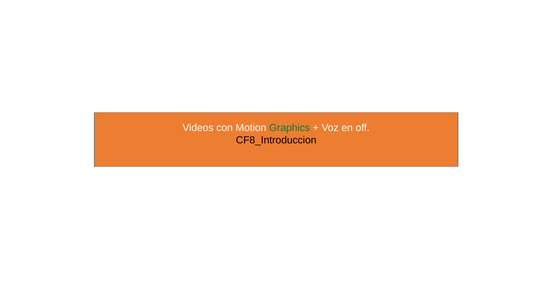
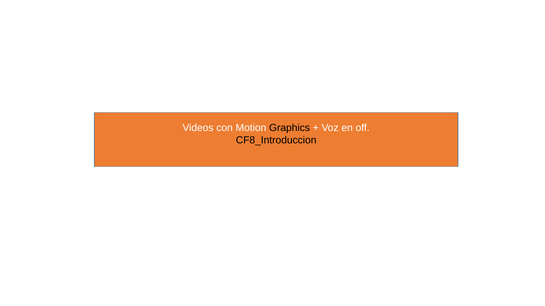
Graphics colour: green -> black
